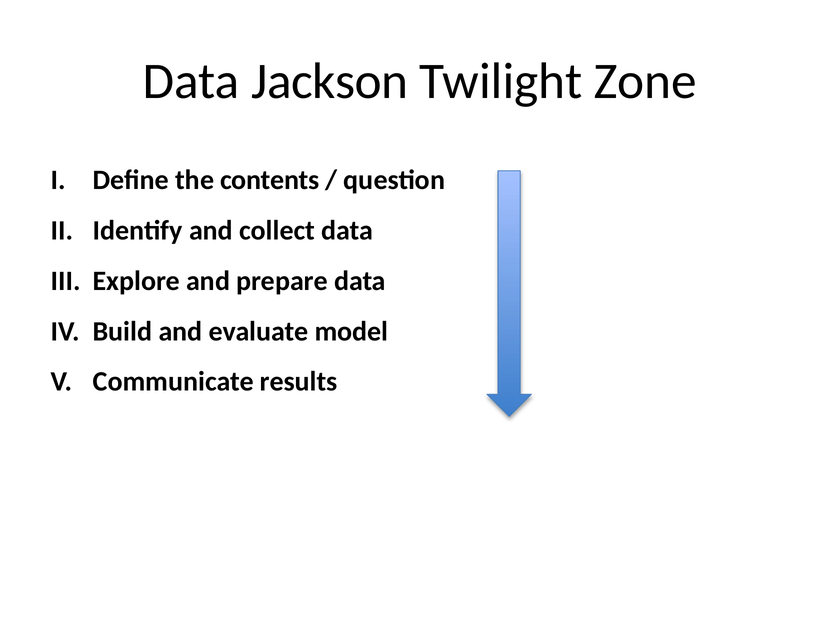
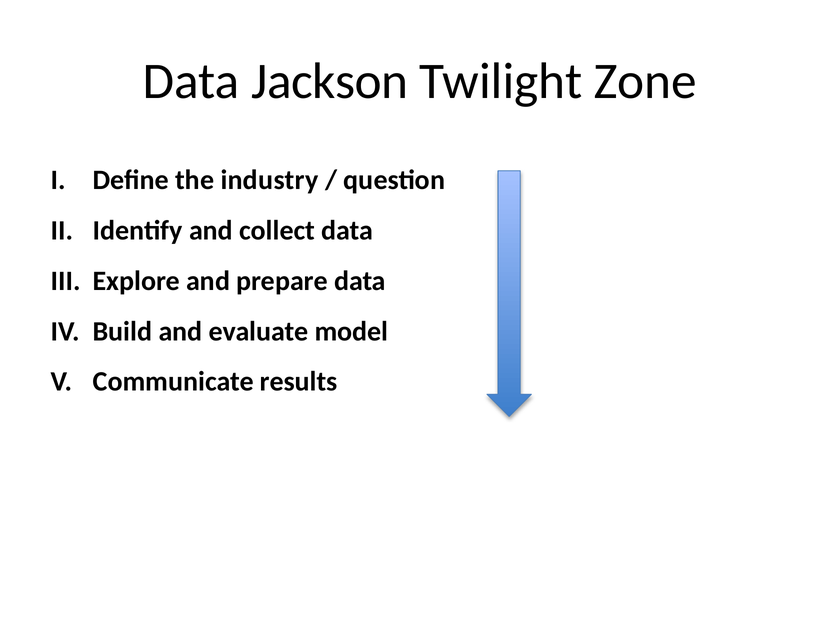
contents: contents -> industry
